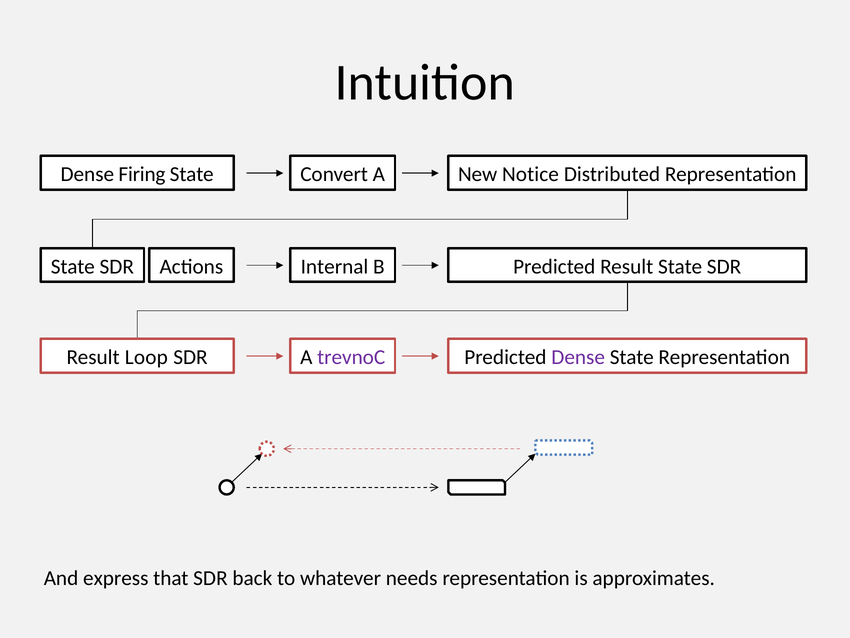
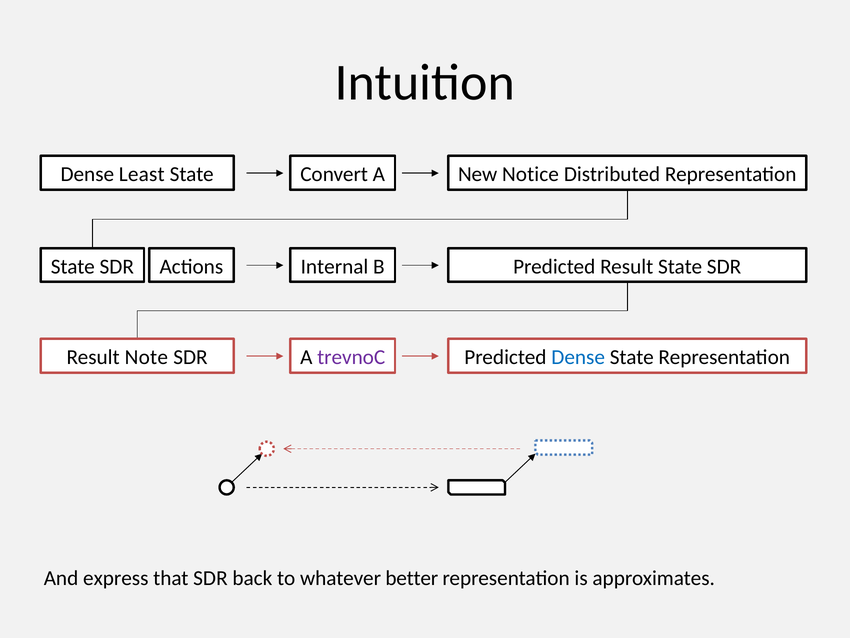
Firing: Firing -> Least
Loop: Loop -> Note
Dense at (578, 357) colour: purple -> blue
needs: needs -> better
